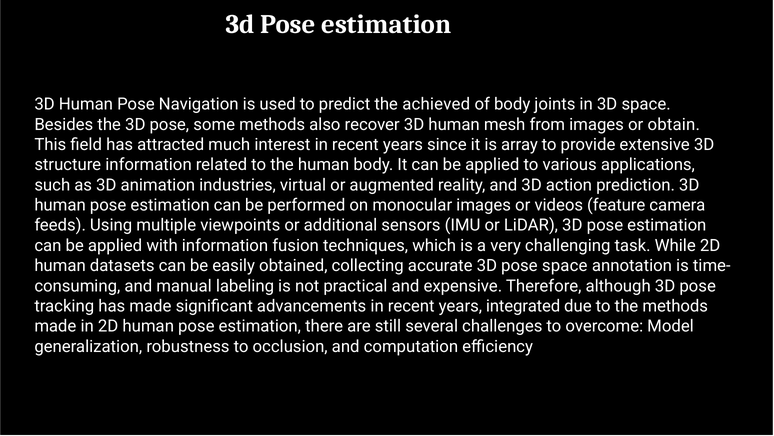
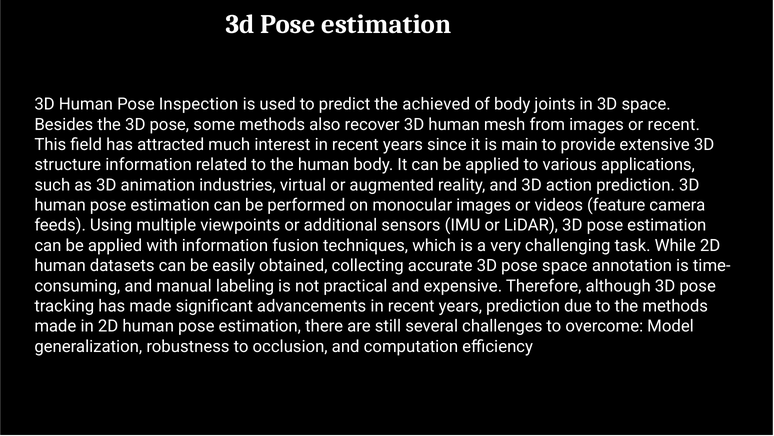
Navigation: Navigation -> Inspection
or obtain: obtain -> recent
array: array -> main
years integrated: integrated -> prediction
